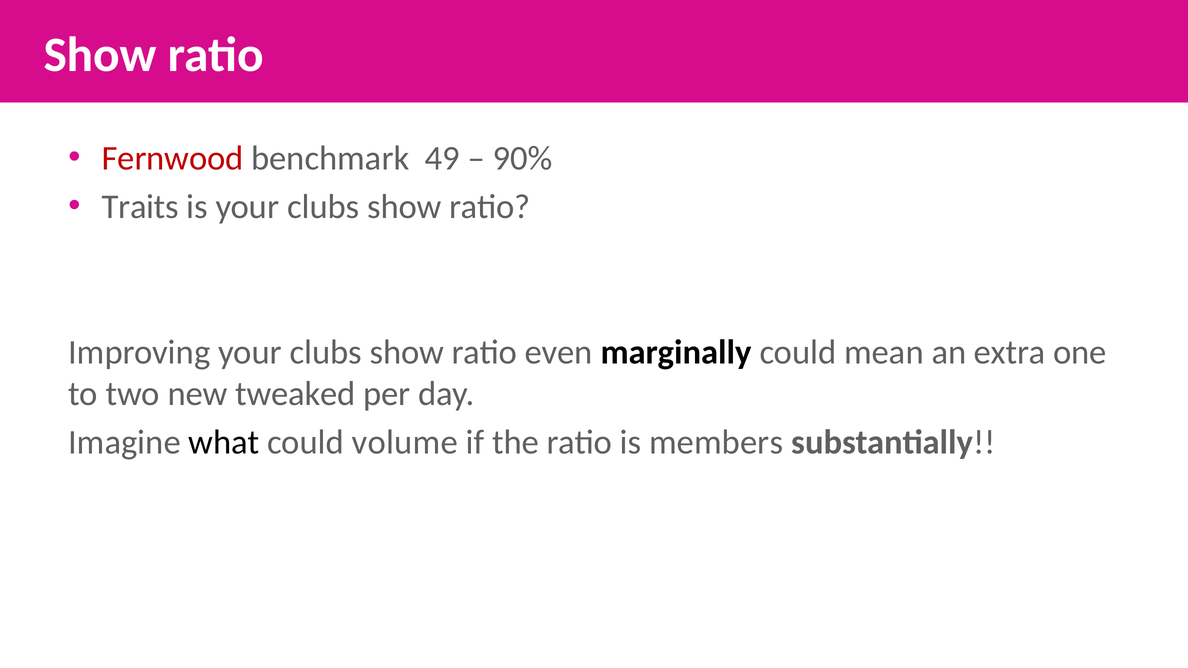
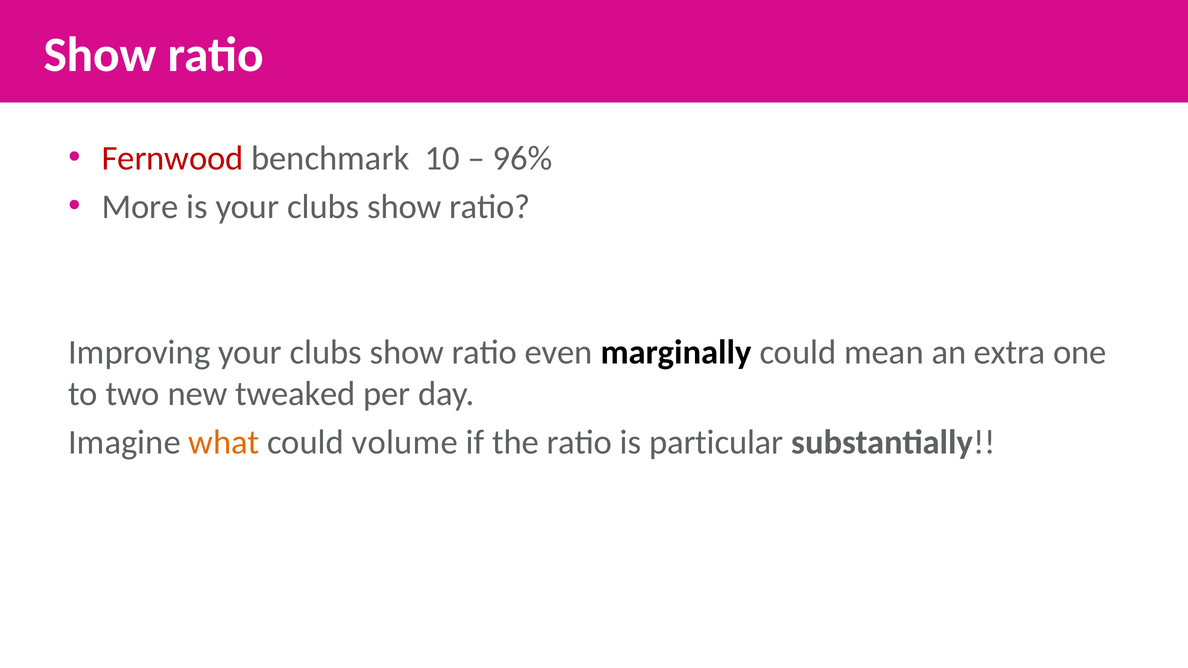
49: 49 -> 10
90%: 90% -> 96%
Traits: Traits -> More
what colour: black -> orange
members: members -> particular
